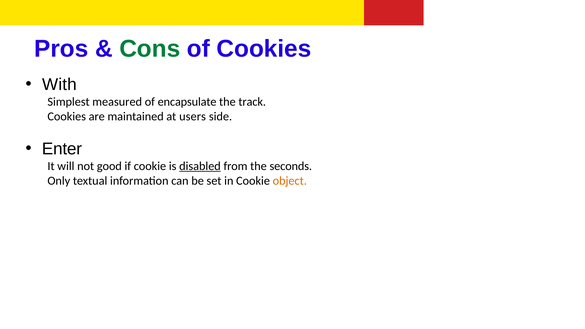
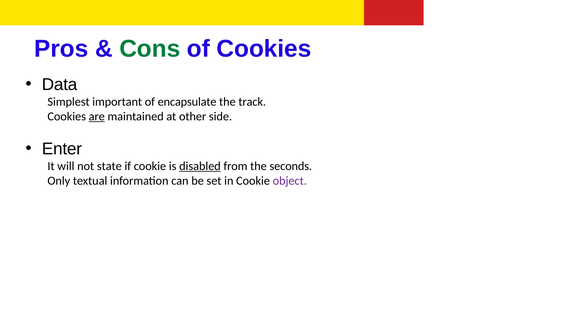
With: With -> Data
measured: measured -> important
are underline: none -> present
users: users -> other
good: good -> state
object colour: orange -> purple
